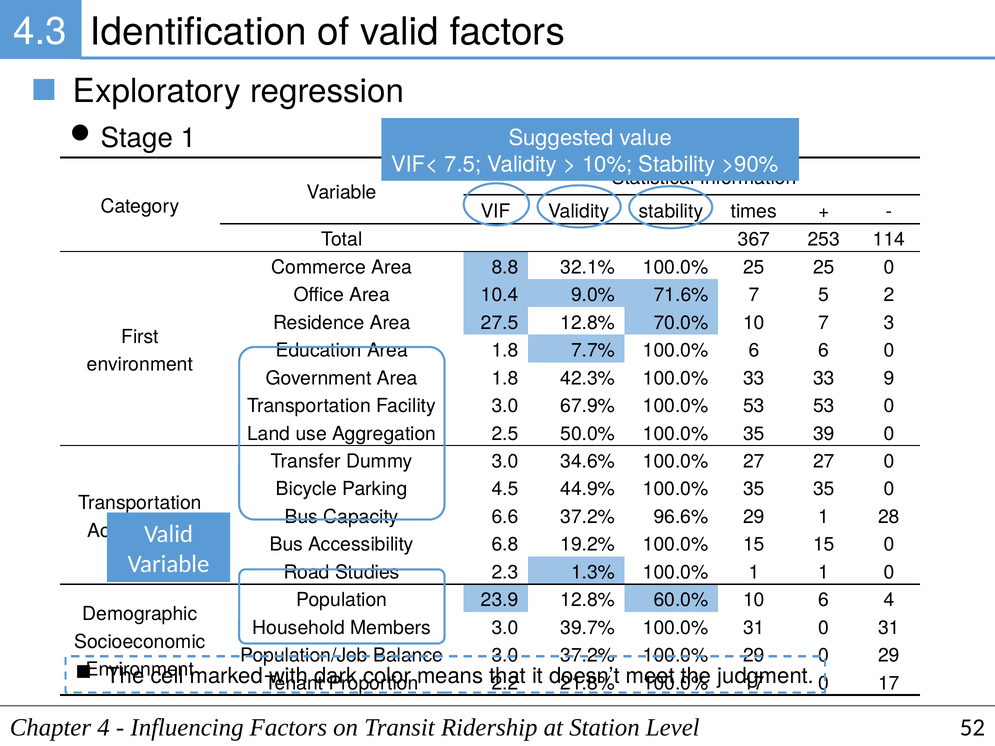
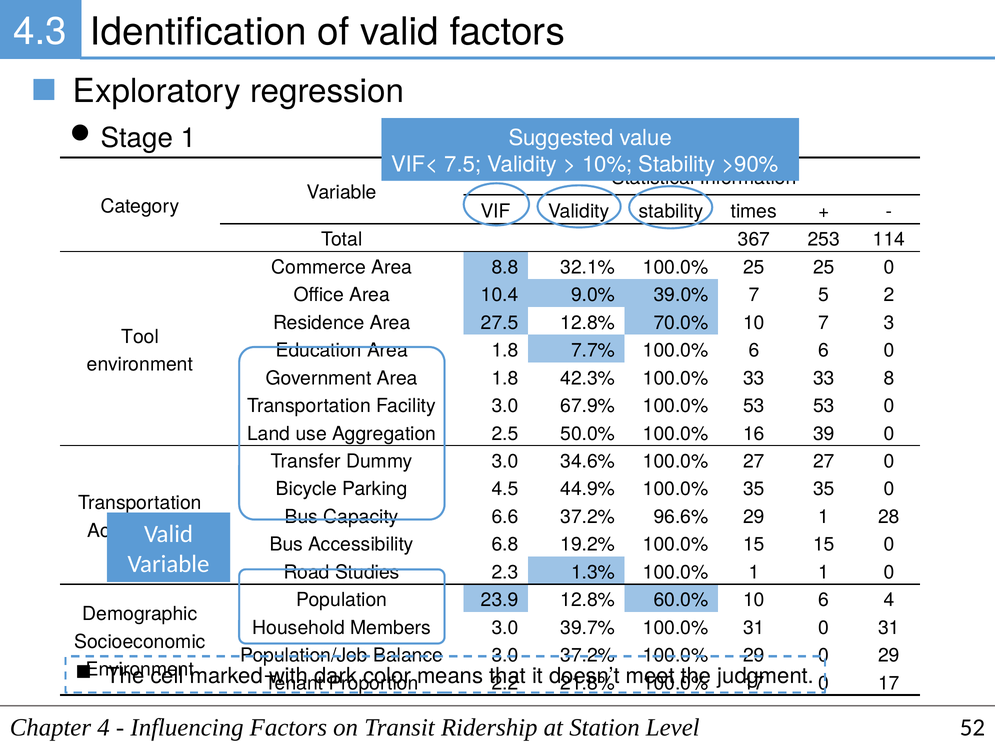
71.6%: 71.6% -> 39.0%
First: First -> Tool
9: 9 -> 8
50.0% 100.0% 35: 35 -> 16
